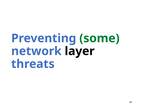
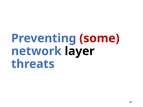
some colour: green -> red
